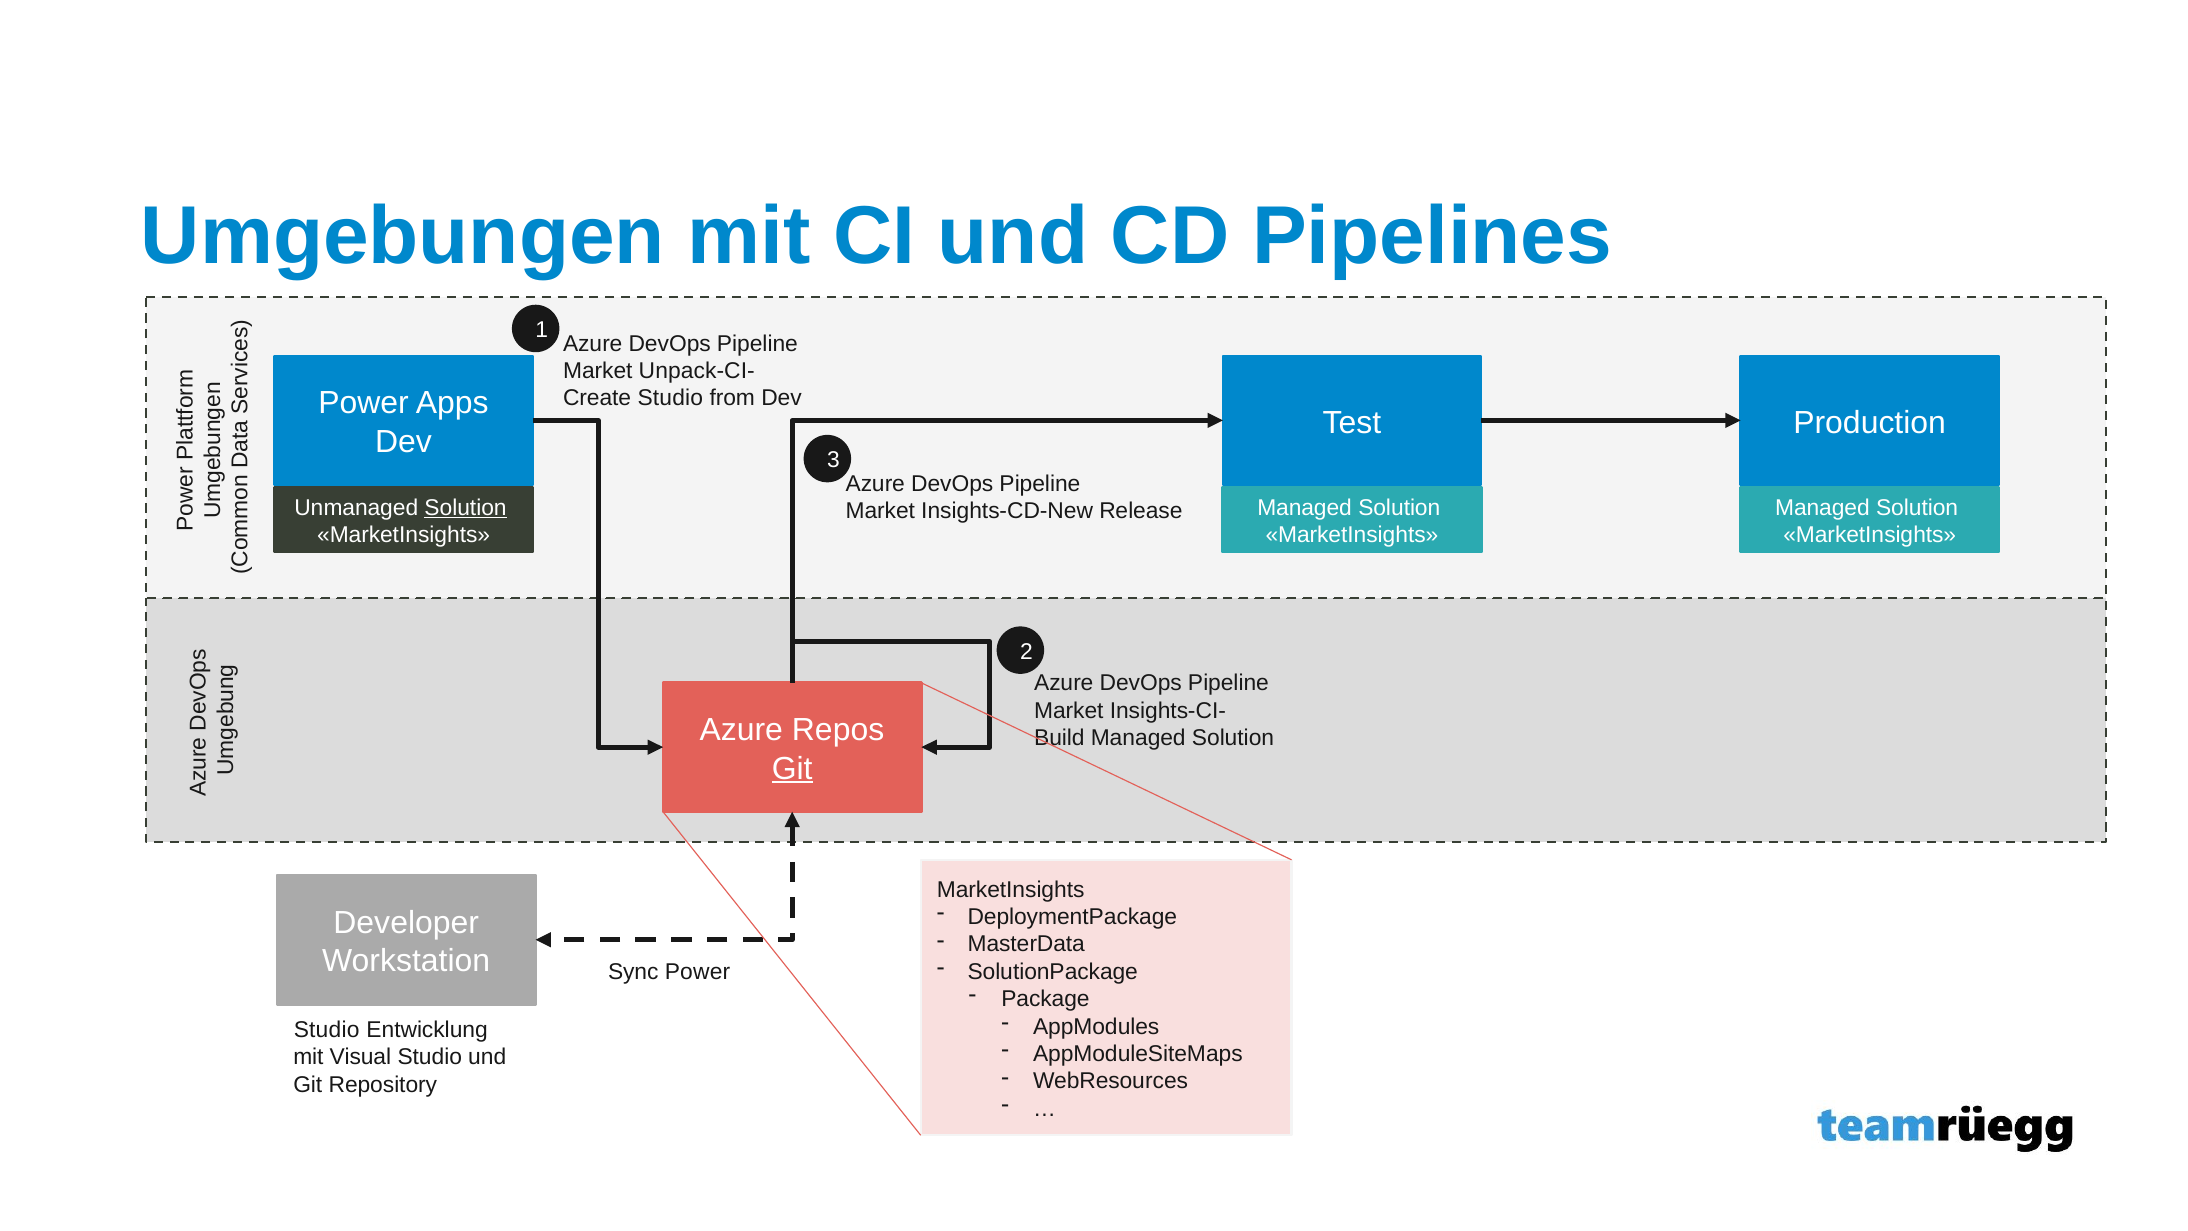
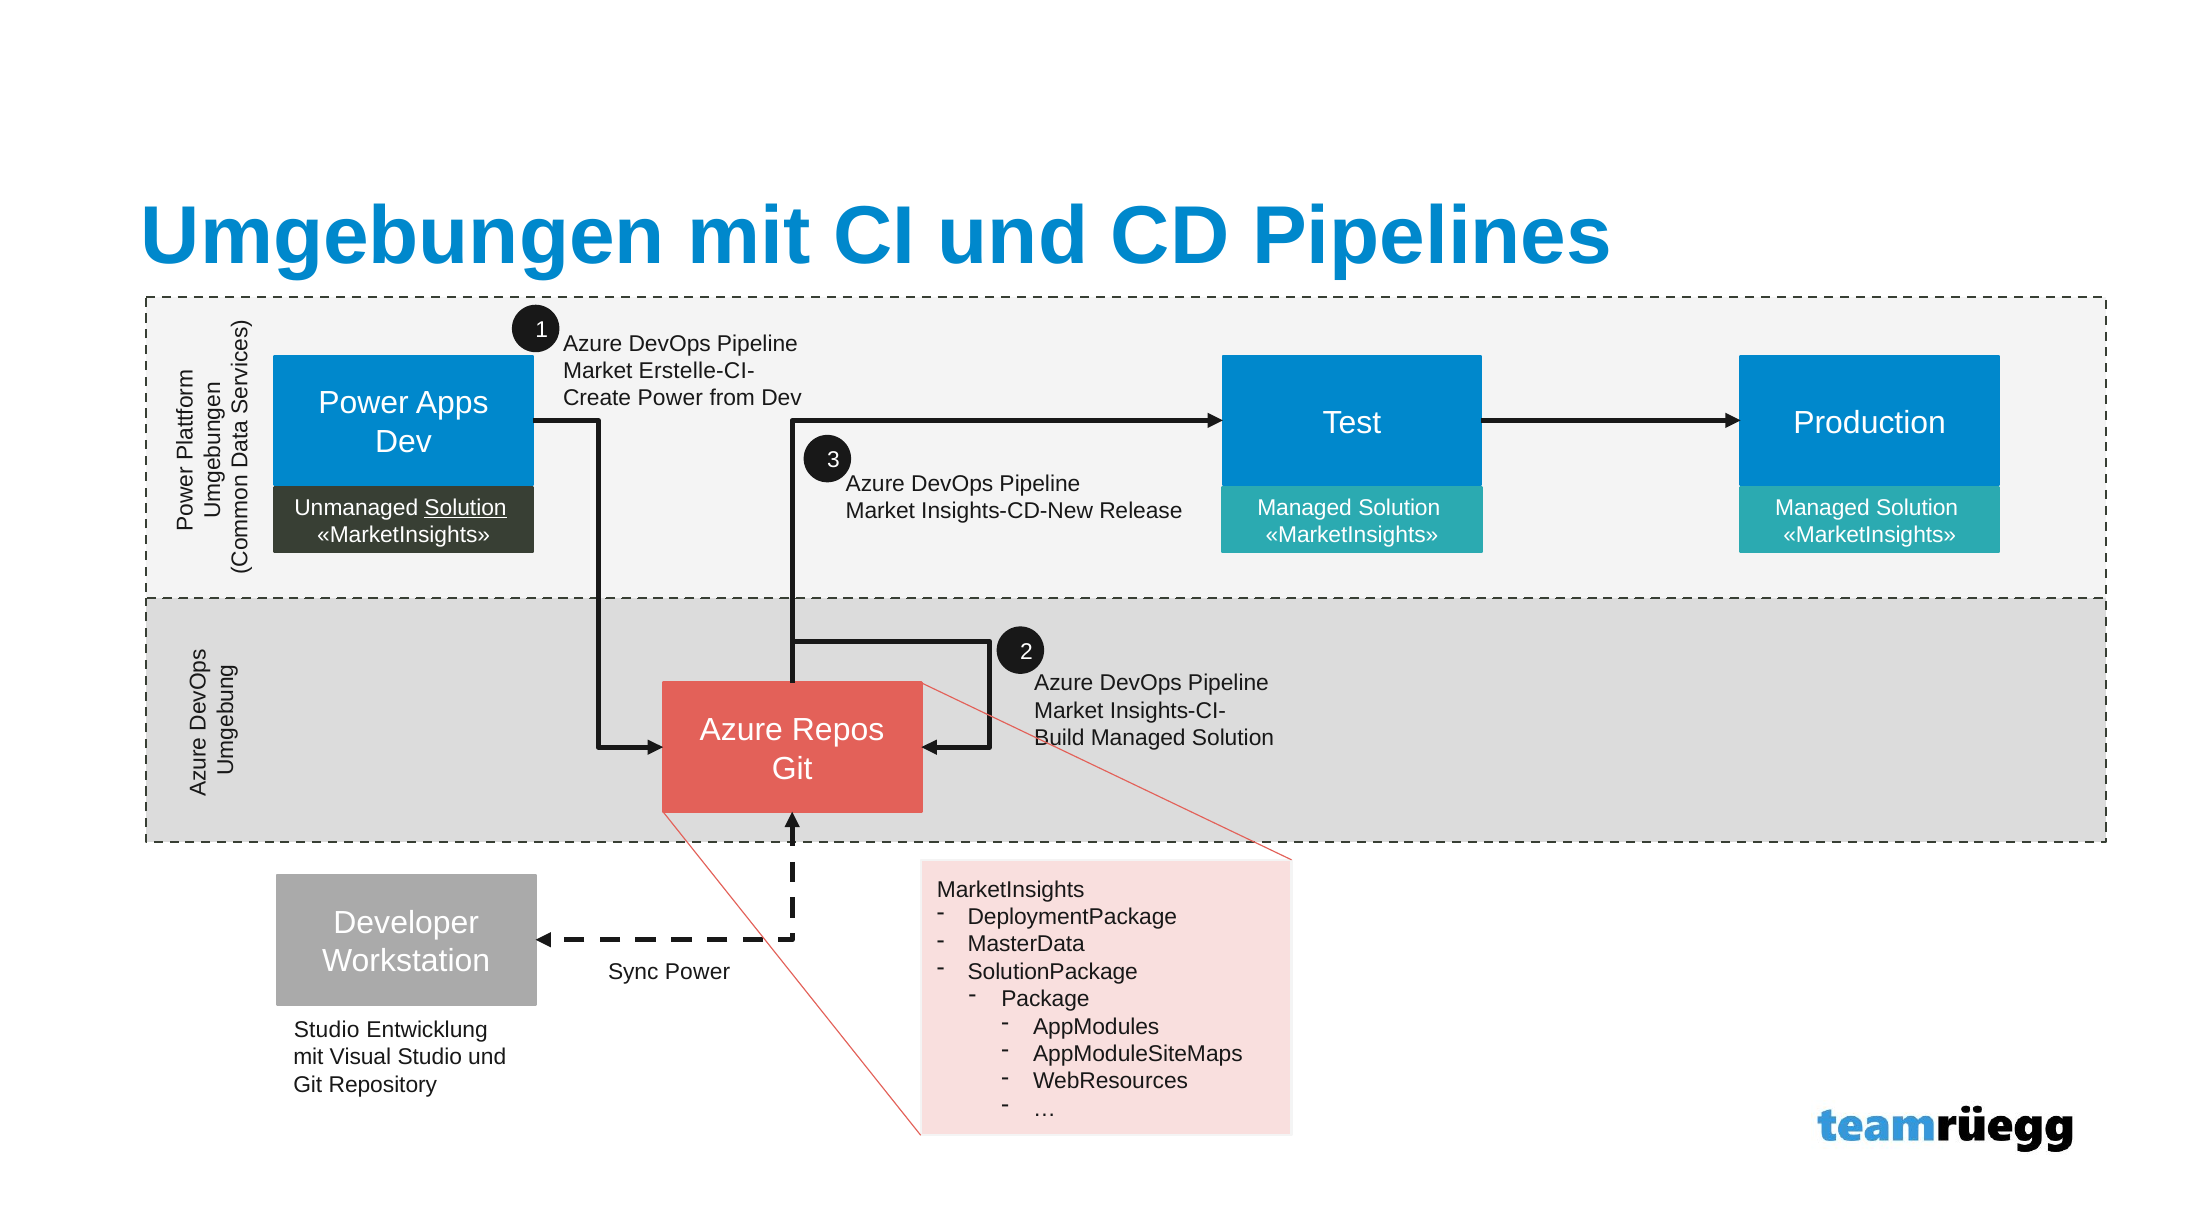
Unpack-CI-: Unpack-CI- -> Erstelle-CI-
Create Studio: Studio -> Power
Git at (792, 769) underline: present -> none
